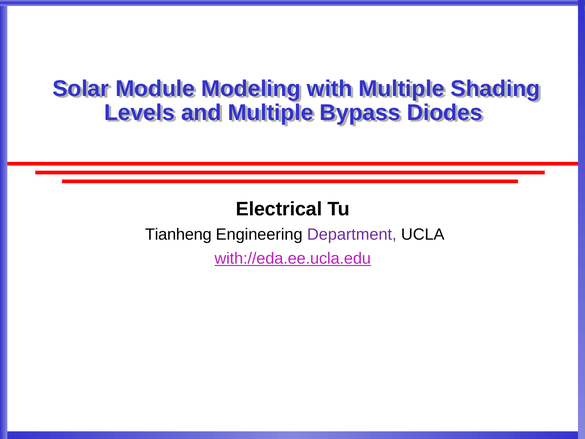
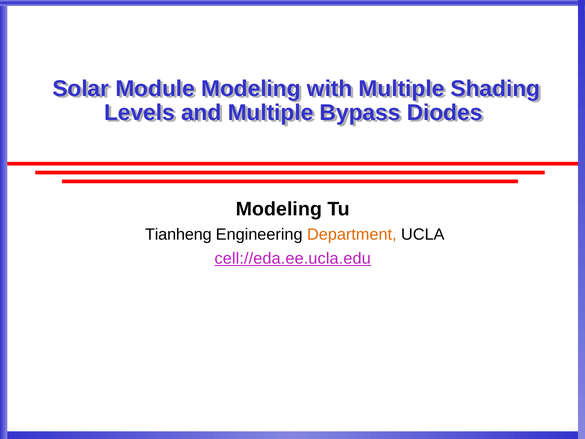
Electrical at (279, 209): Electrical -> Modeling
Department colour: purple -> orange
with://eda.ee.ucla.edu: with://eda.ee.ucla.edu -> cell://eda.ee.ucla.edu
